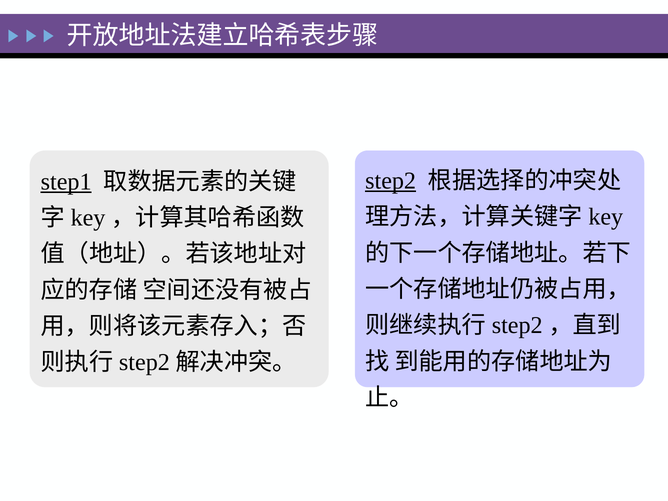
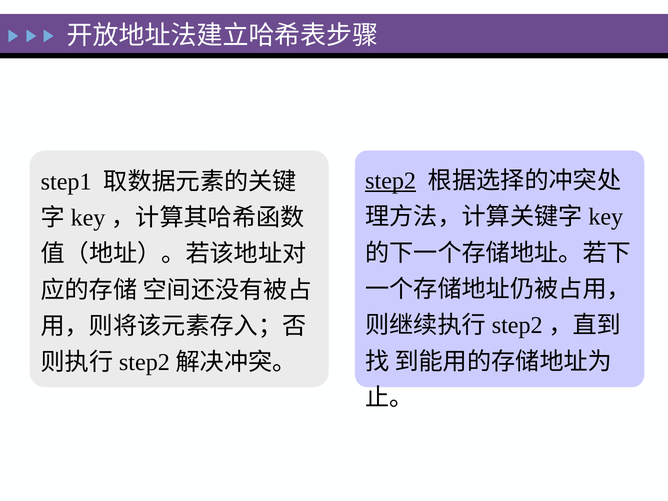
step1 underline: present -> none
